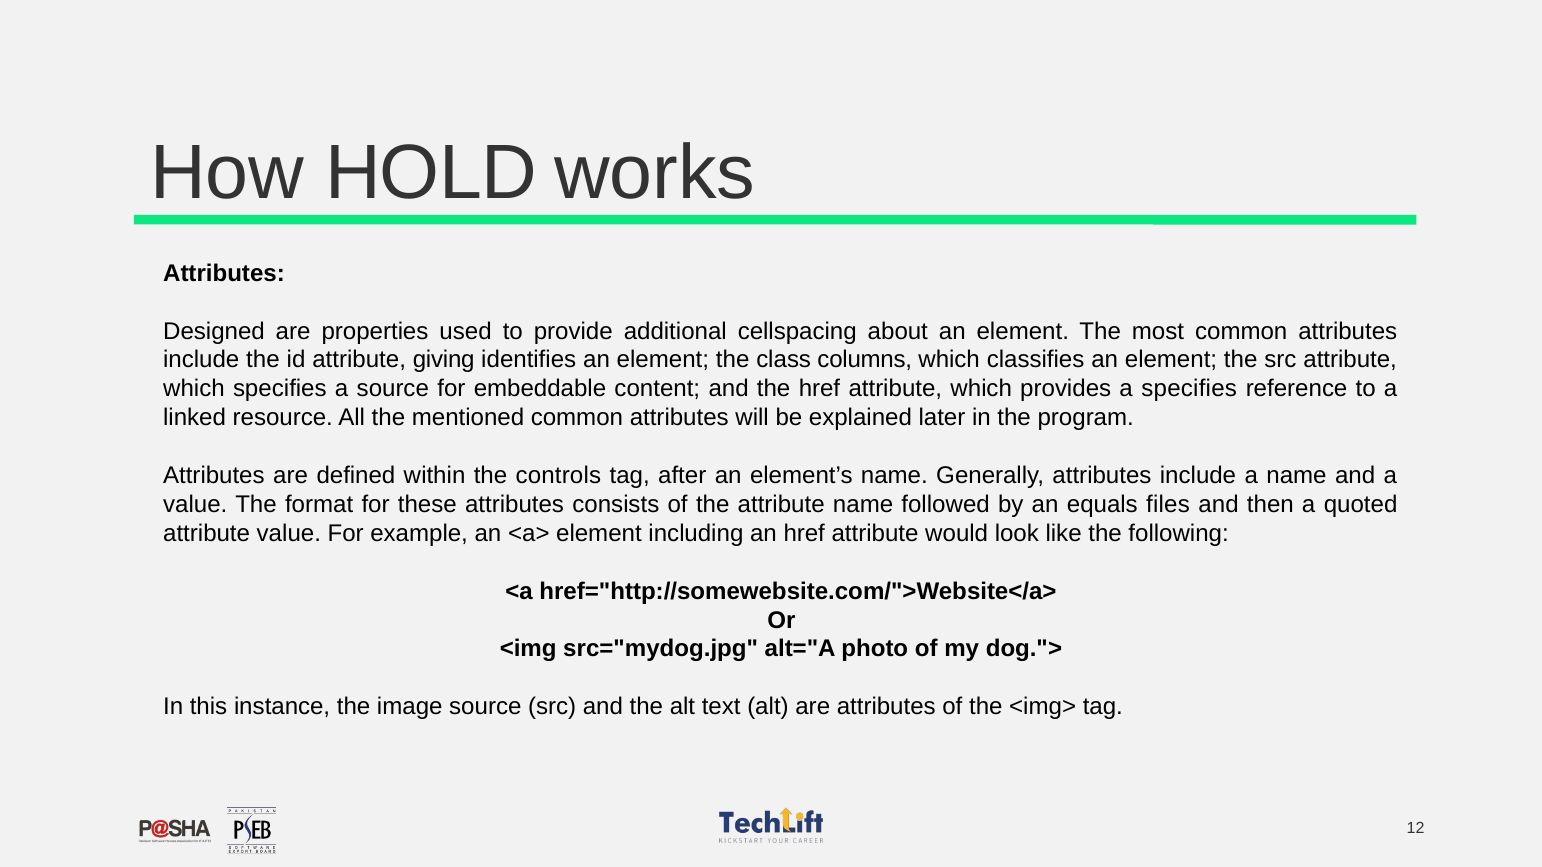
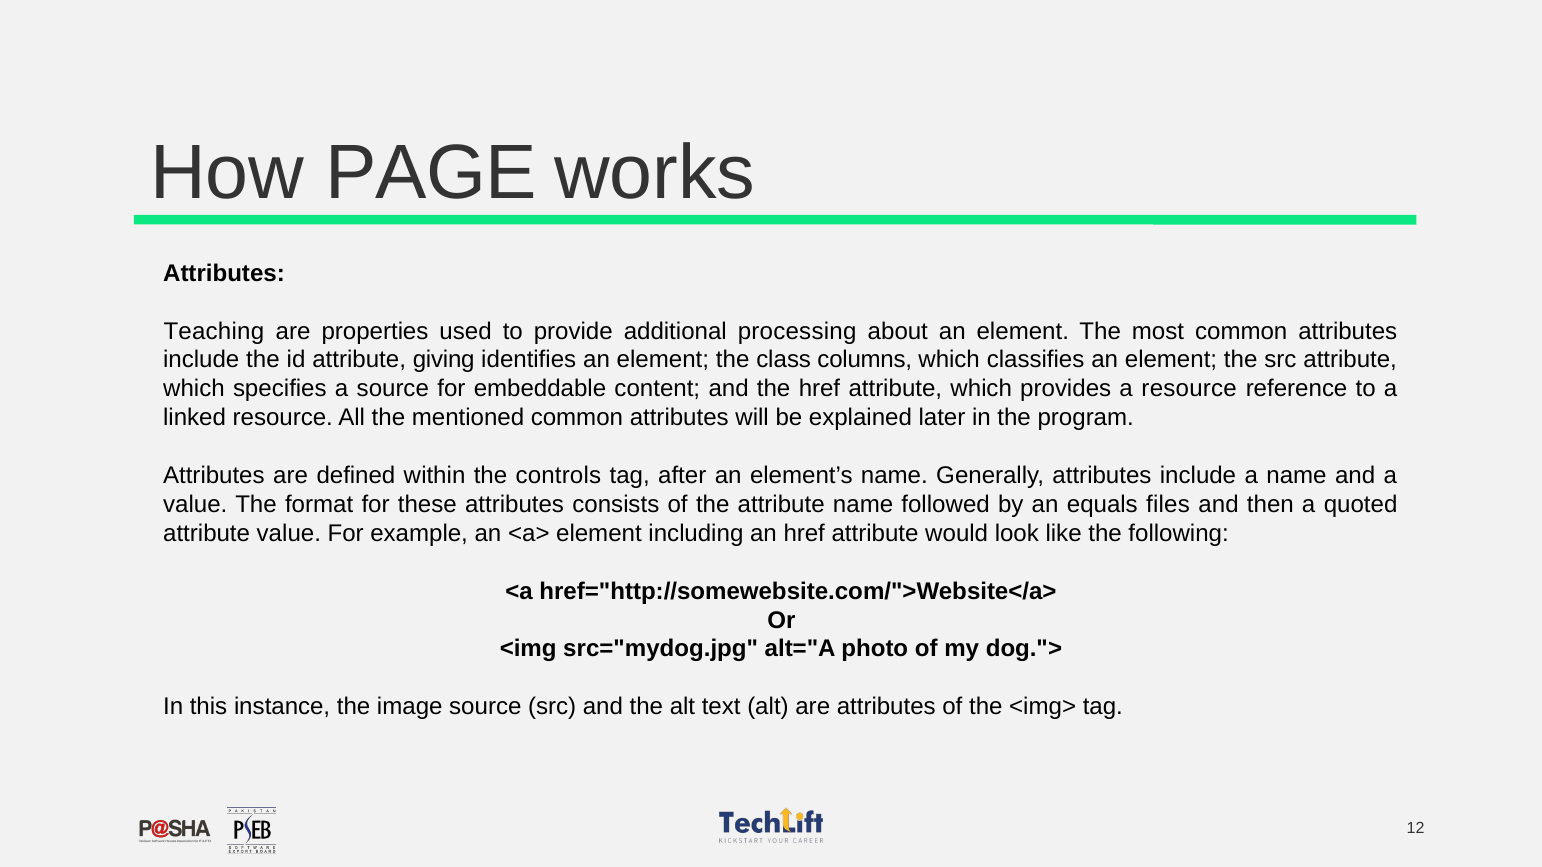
HOLD: HOLD -> PAGE
Designed: Designed -> Teaching
cellspacing: cellspacing -> processing
a specifies: specifies -> resource
